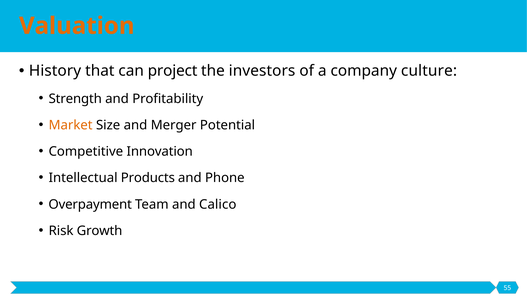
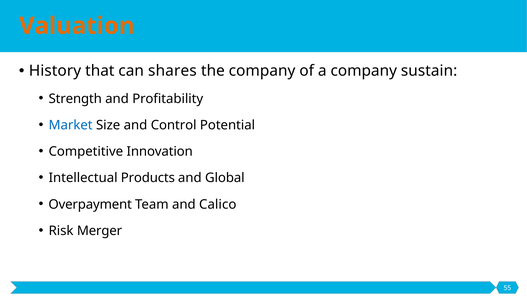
project: project -> shares
the investors: investors -> company
culture: culture -> sustain
Market colour: orange -> blue
Merger: Merger -> Control
Phone: Phone -> Global
Growth: Growth -> Merger
